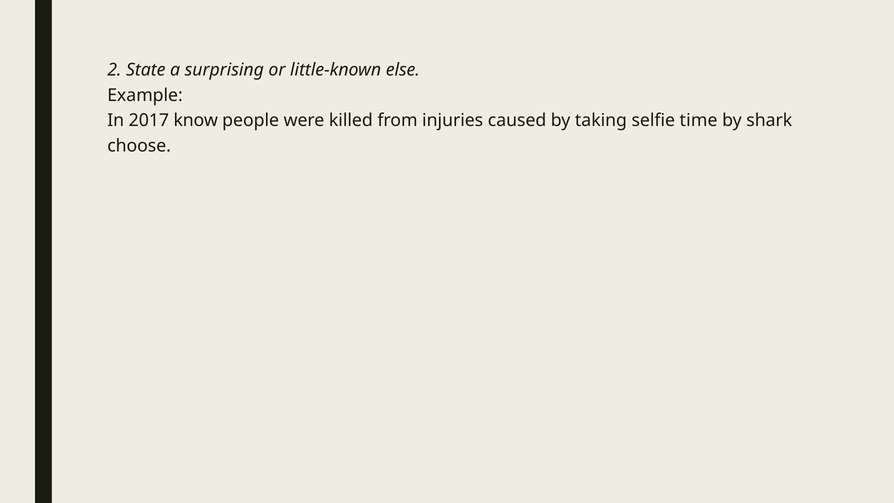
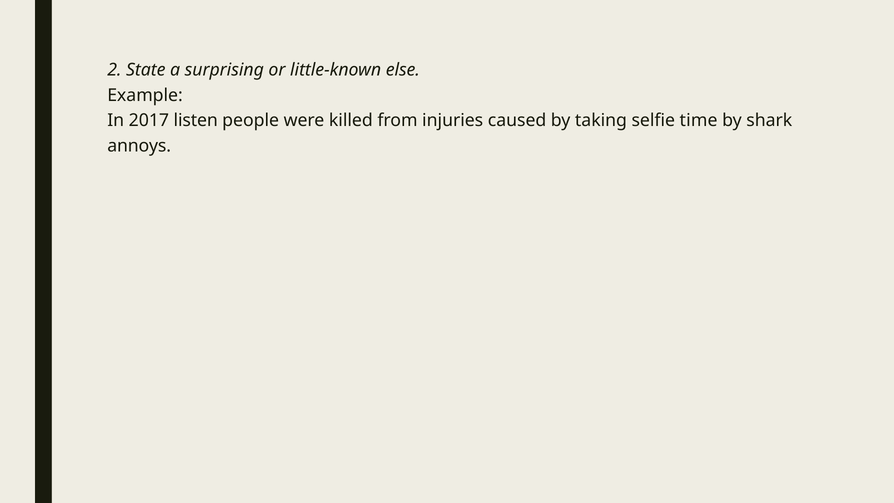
know: know -> listen
choose: choose -> annoys
